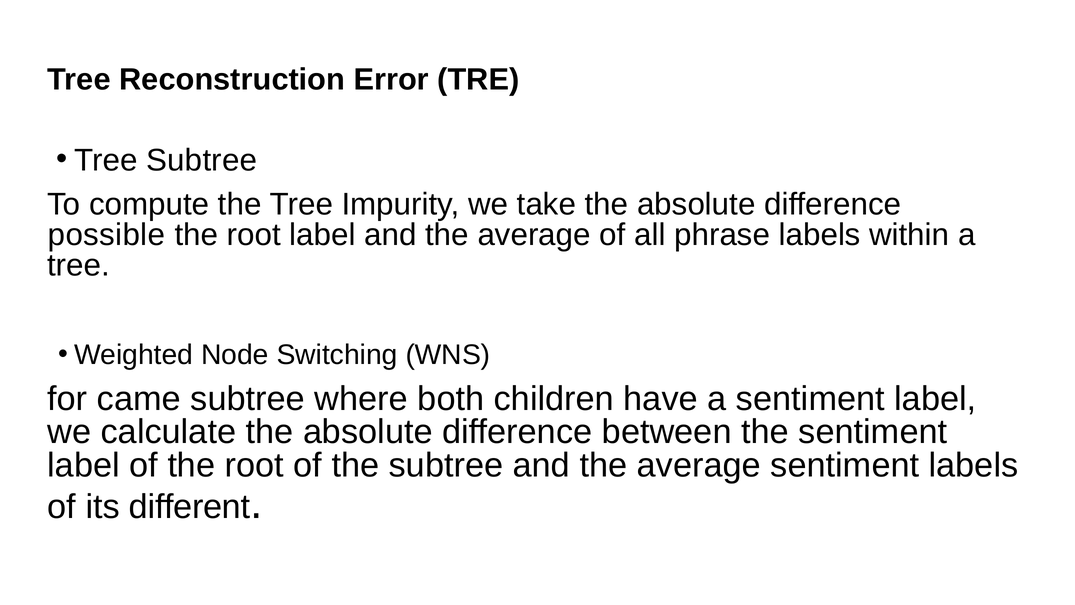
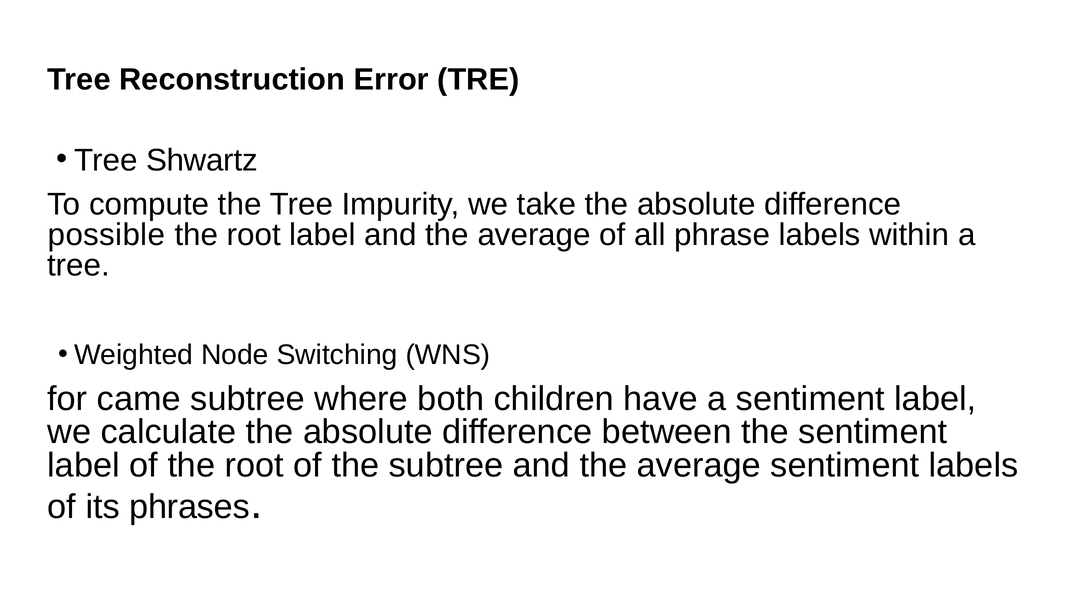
Tree Subtree: Subtree -> Shwartz
different: different -> phrases
